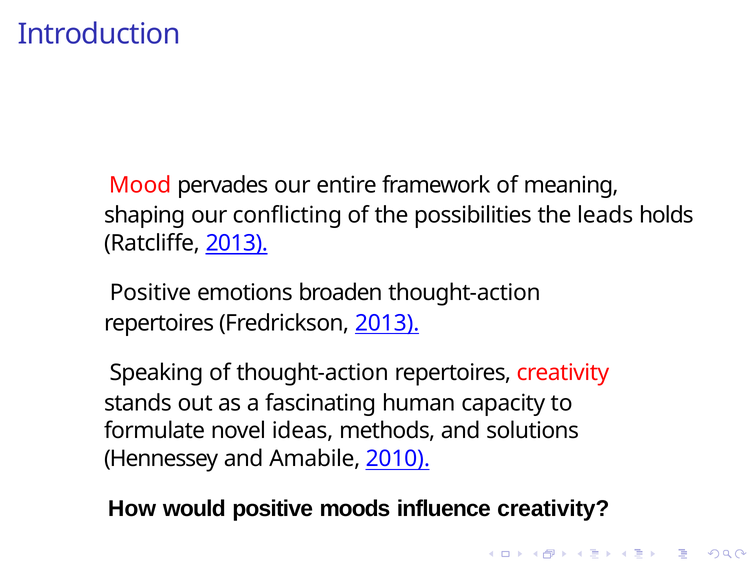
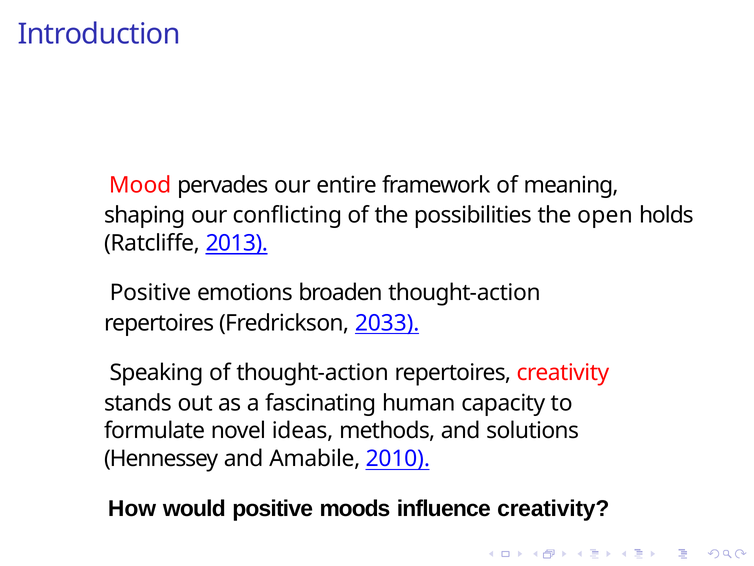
leads: leads -> open
Fredrickson 2013: 2013 -> 2033
